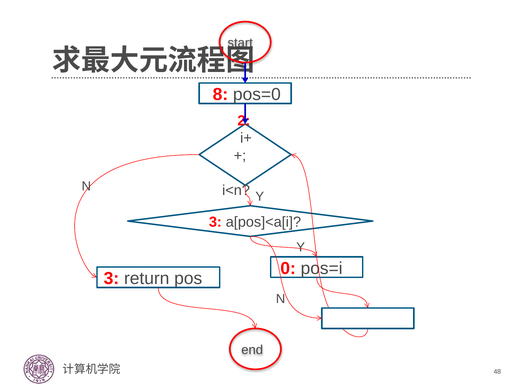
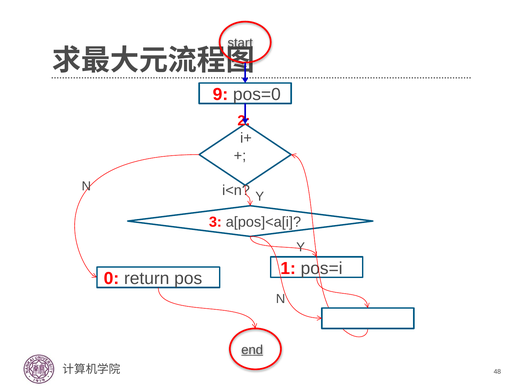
8: 8 -> 9
0: 0 -> 1
3 at (112, 278): 3 -> 0
end underline: none -> present
